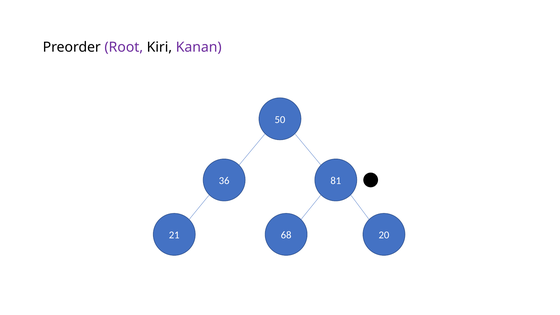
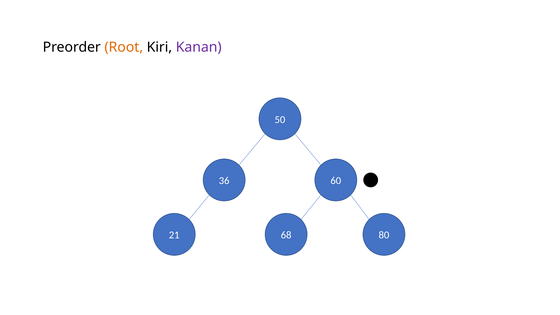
Root colour: purple -> orange
81: 81 -> 60
20: 20 -> 80
